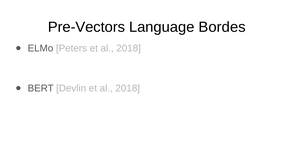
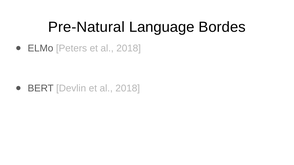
Pre-Vectors: Pre-Vectors -> Pre-Natural
